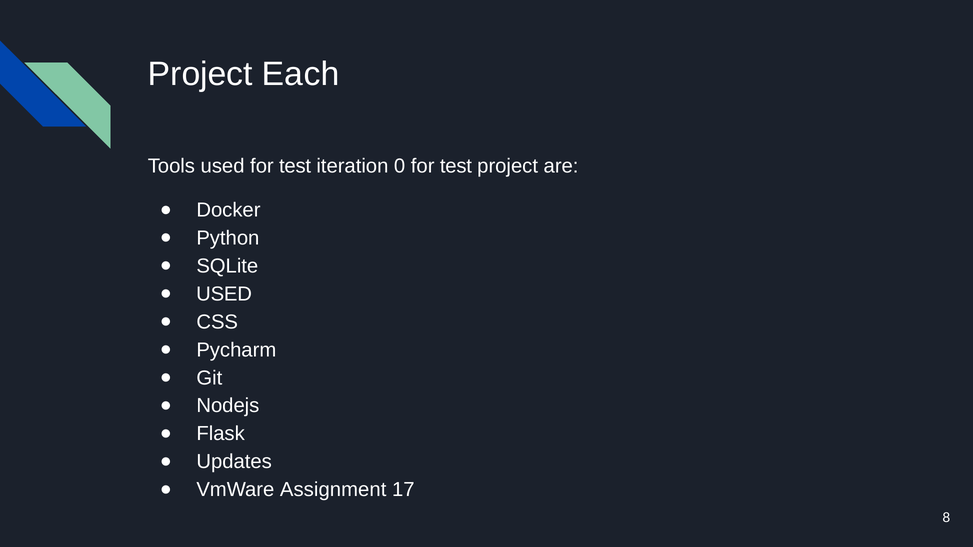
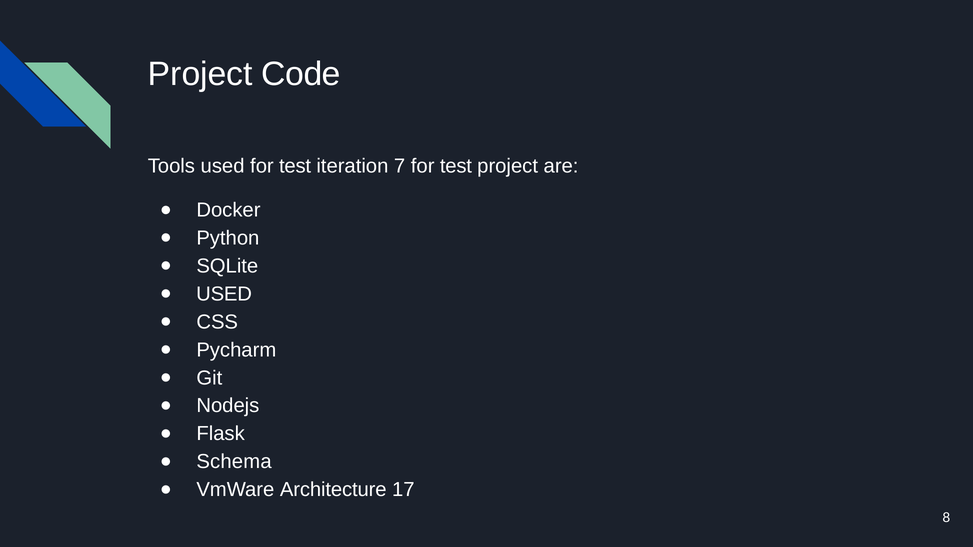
Each: Each -> Code
0: 0 -> 7
Updates: Updates -> Schema
Assignment: Assignment -> Architecture
